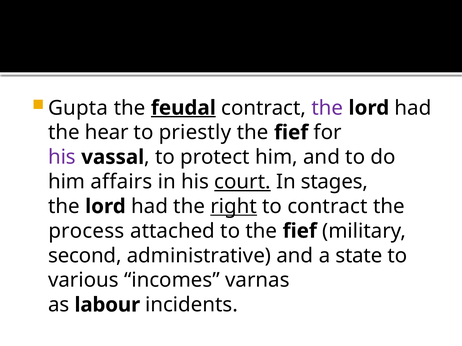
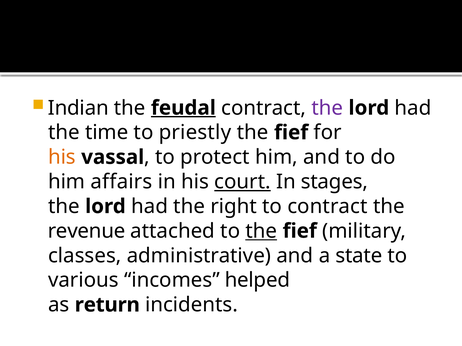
Gupta: Gupta -> Indian
hear: hear -> time
his at (62, 157) colour: purple -> orange
right underline: present -> none
process: process -> revenue
the at (261, 231) underline: none -> present
second: second -> classes
varnas: varnas -> helped
labour: labour -> return
